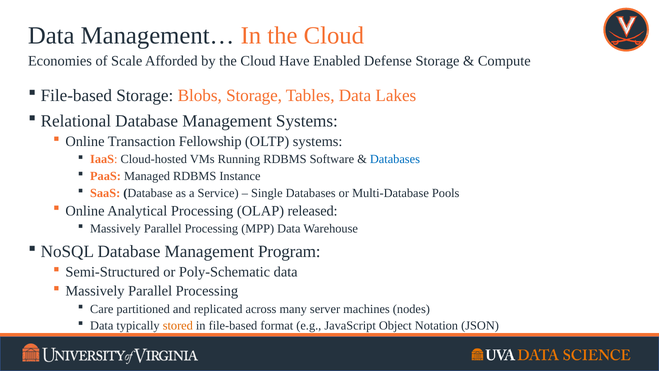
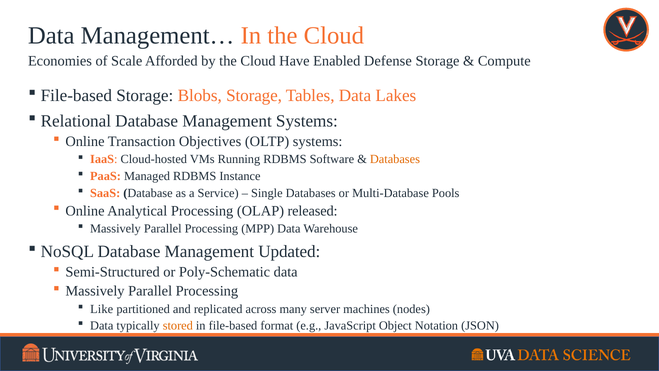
Fellowship: Fellowship -> Objectives
Databases at (395, 159) colour: blue -> orange
Program: Program -> Updated
Care: Care -> Like
